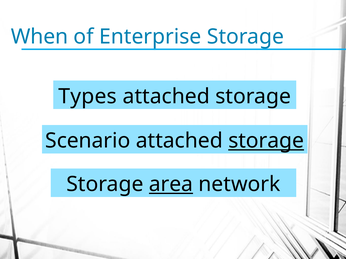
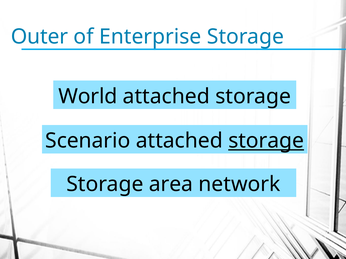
When: When -> Outer
Types: Types -> World
area underline: present -> none
